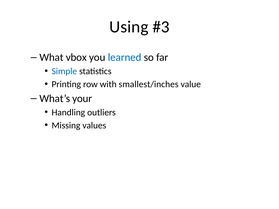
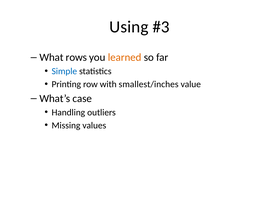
vbox: vbox -> rows
learned colour: blue -> orange
your: your -> case
